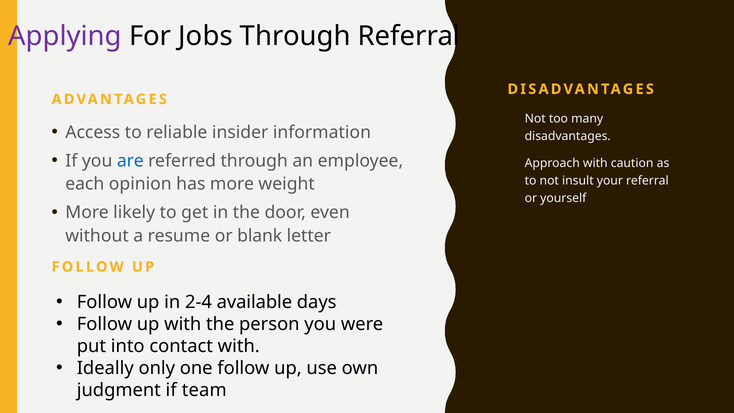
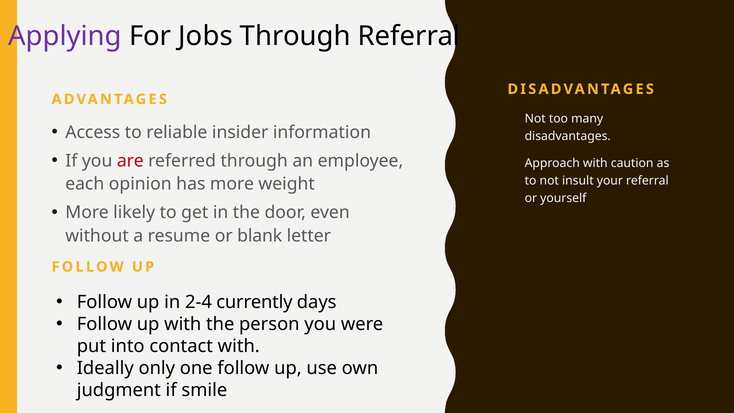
are colour: blue -> red
available: available -> currently
team: team -> smile
